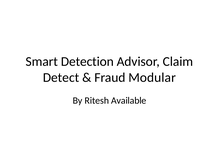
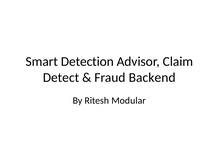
Modular: Modular -> Backend
Available: Available -> Modular
